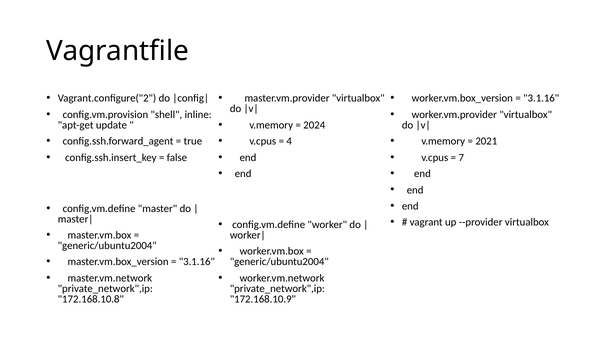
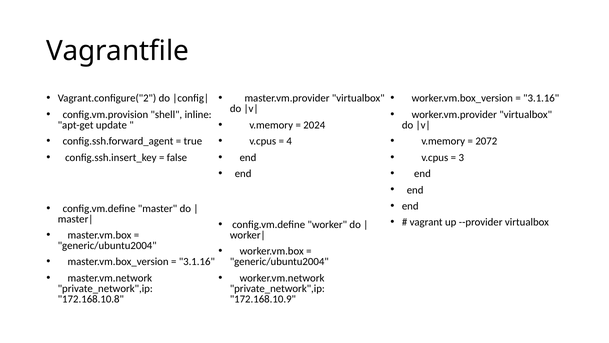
2021: 2021 -> 2072
7: 7 -> 3
